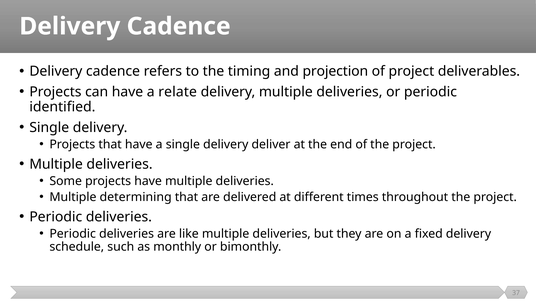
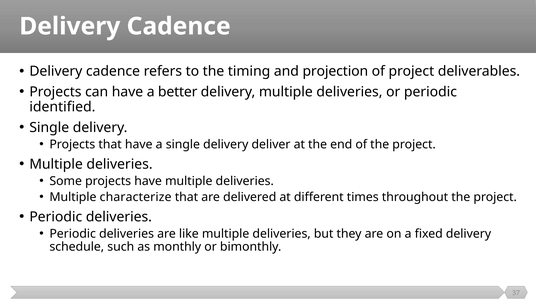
relate: relate -> better
determining: determining -> characterize
